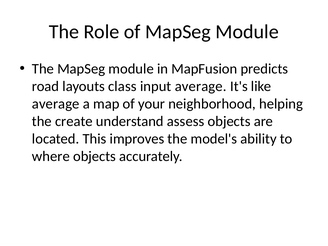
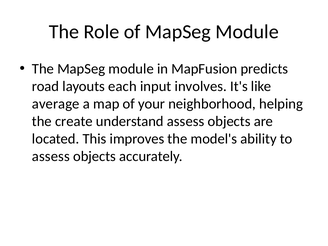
class: class -> each
input average: average -> involves
where at (51, 156): where -> assess
